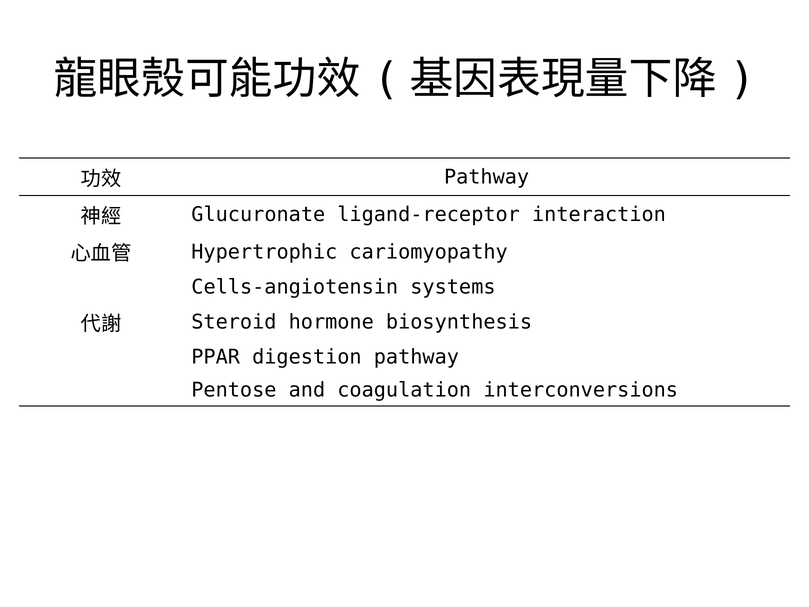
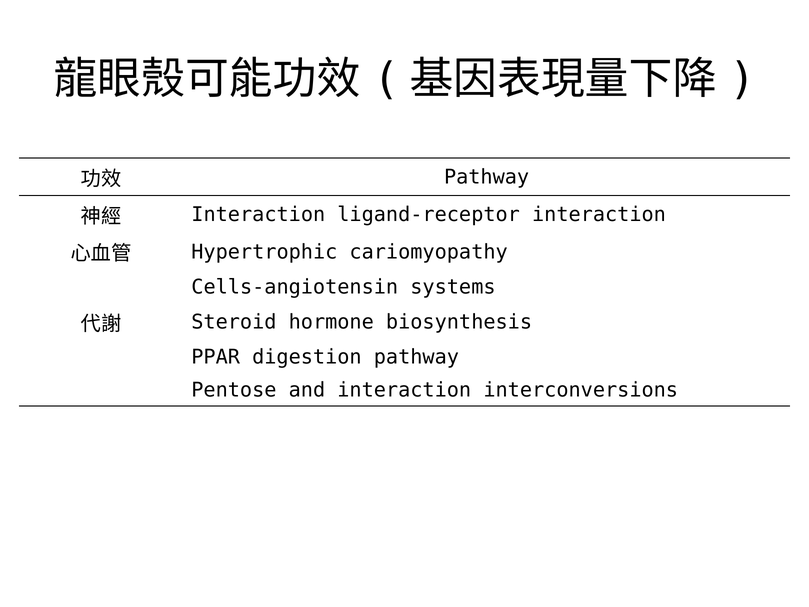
Glucuronate at (258, 214): Glucuronate -> Interaction
and coagulation: coagulation -> interaction
